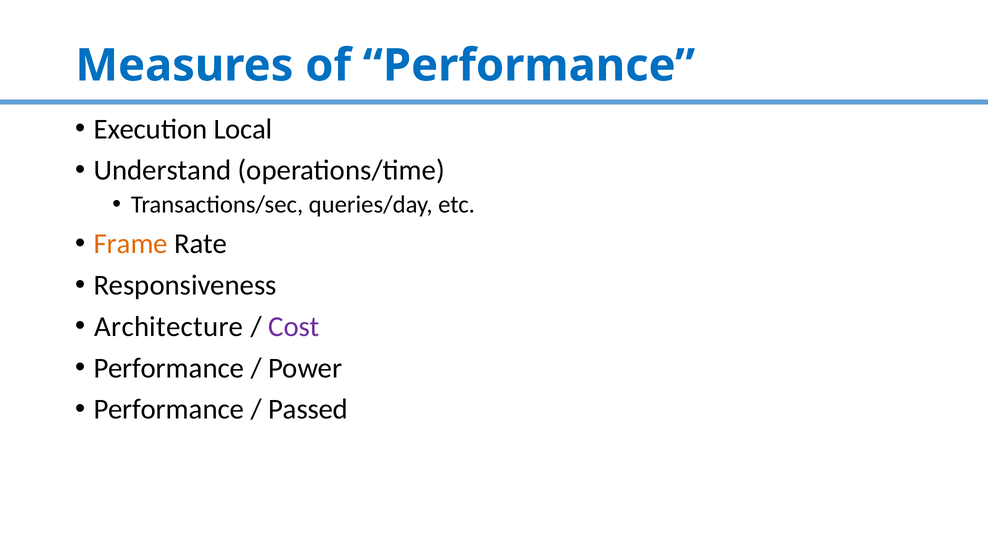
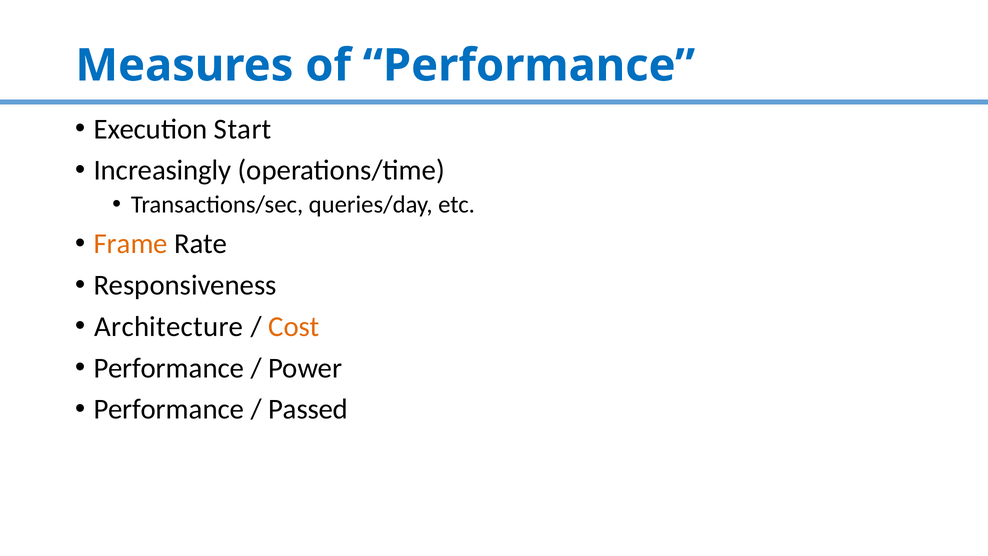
Local: Local -> Start
Understand: Understand -> Increasingly
Cost colour: purple -> orange
